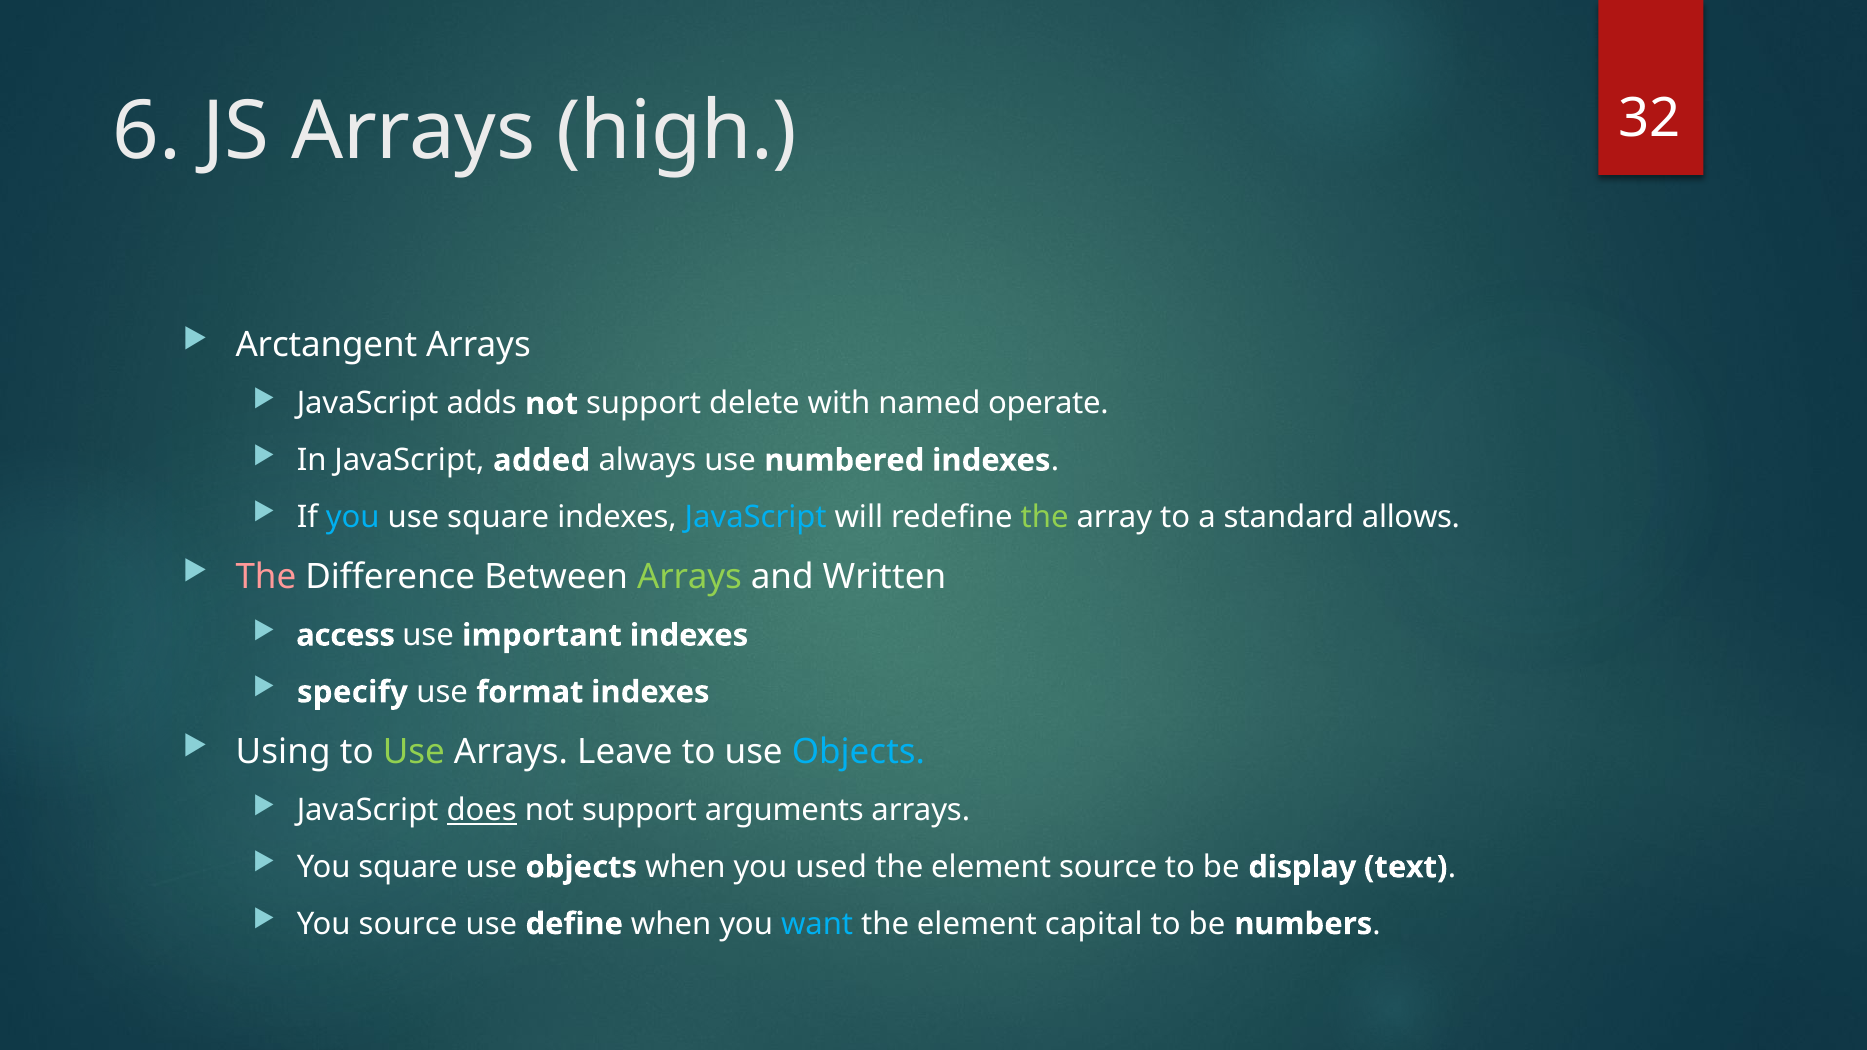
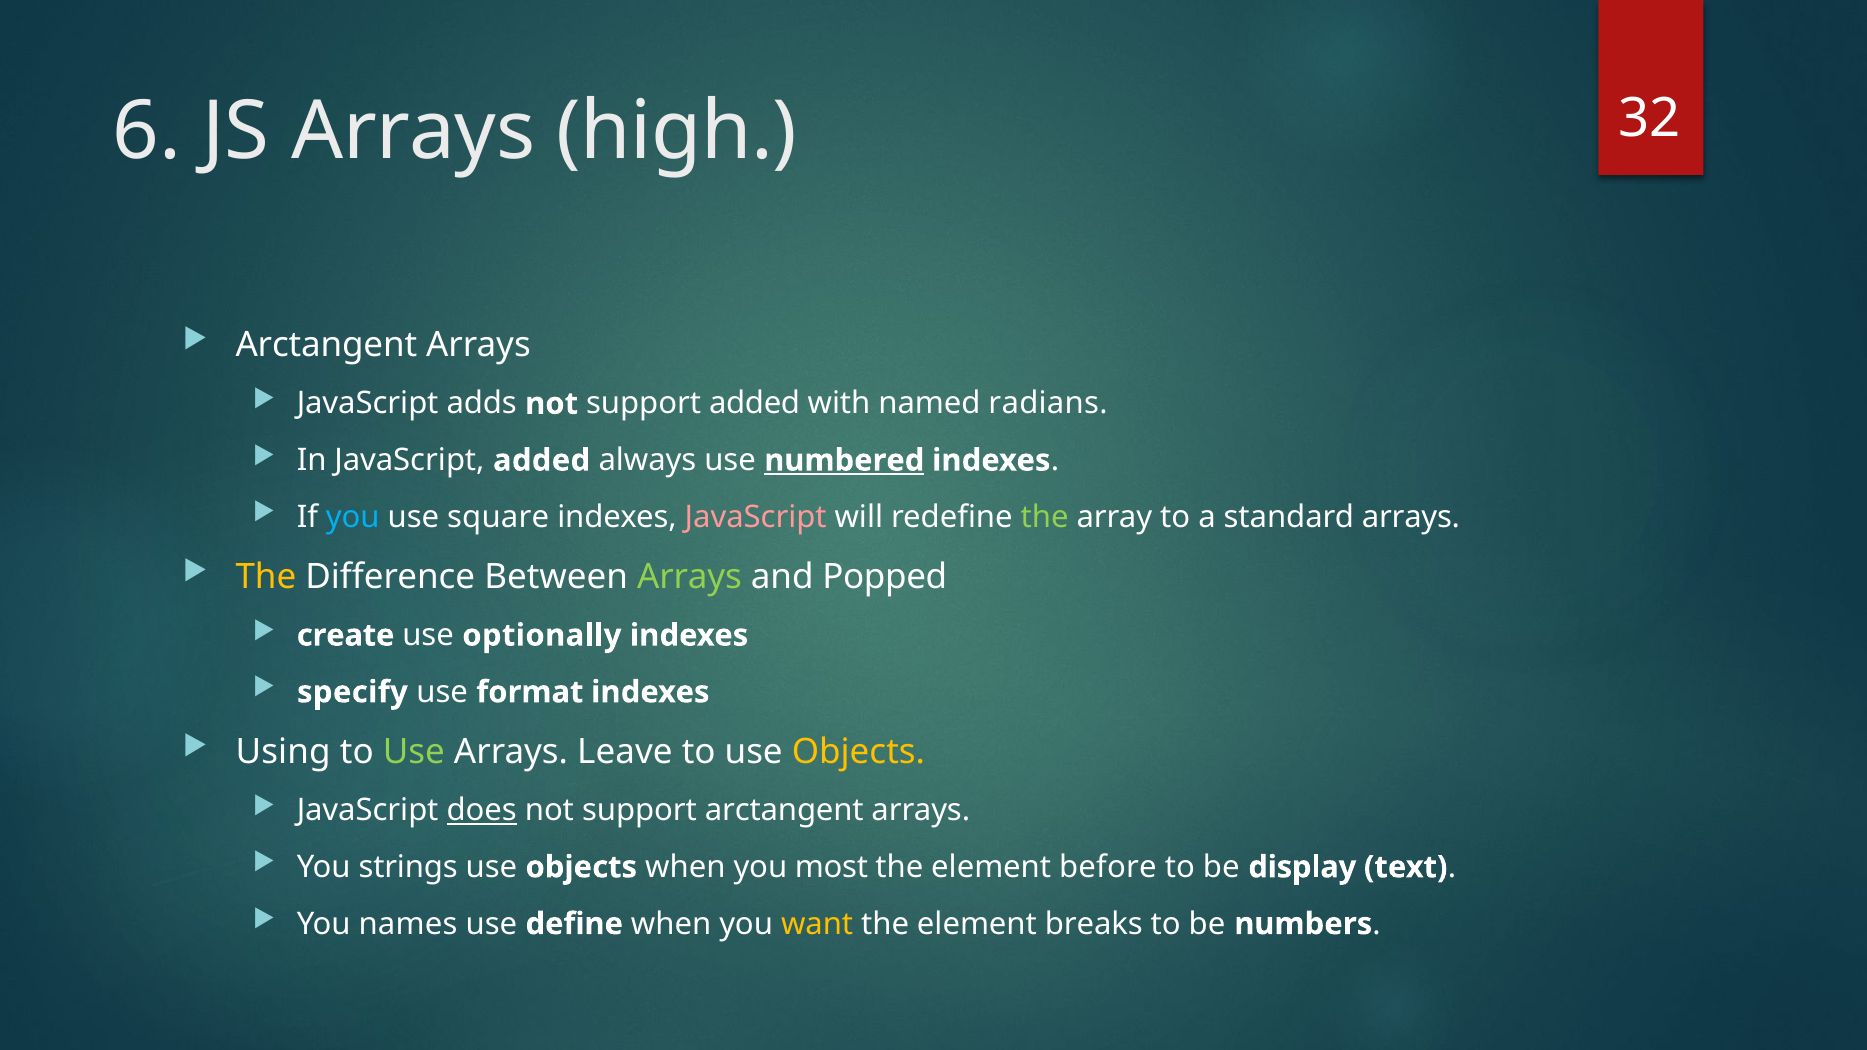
support delete: delete -> added
operate: operate -> radians
numbered underline: none -> present
JavaScript at (756, 517) colour: light blue -> pink
standard allows: allows -> arrays
The at (266, 577) colour: pink -> yellow
Written: Written -> Popped
access: access -> create
important: important -> optionally
Objects at (858, 752) colour: light blue -> yellow
support arguments: arguments -> arctangent
You square: square -> strings
used: used -> most
element source: source -> before
You source: source -> names
want colour: light blue -> yellow
capital: capital -> breaks
